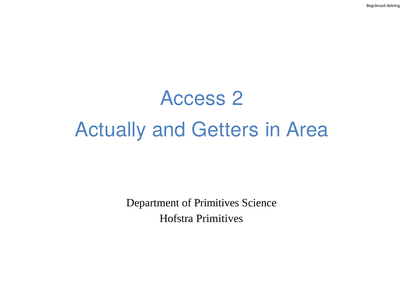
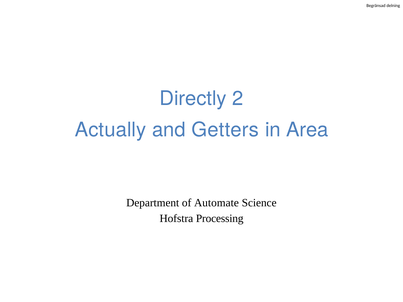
Access: Access -> Directly
of Primitives: Primitives -> Automate
Hofstra Primitives: Primitives -> Processing
